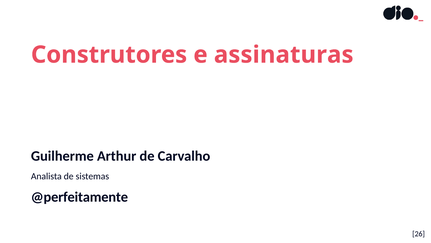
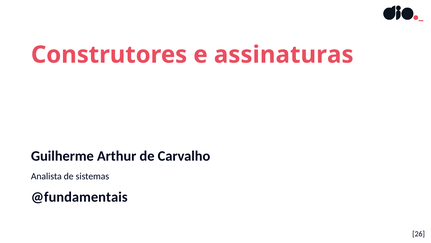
@perfeitamente: @perfeitamente -> @fundamentais
